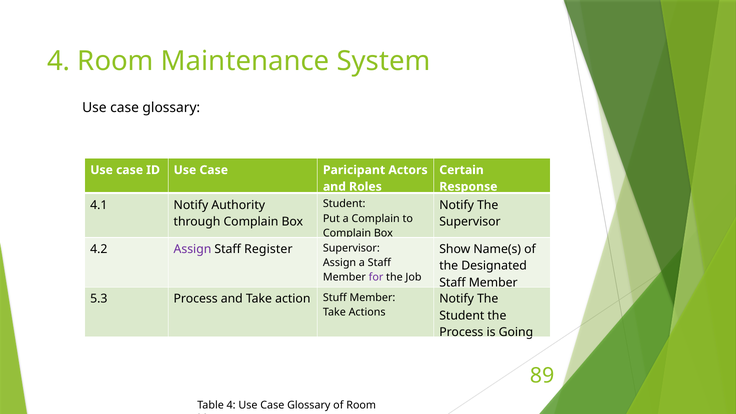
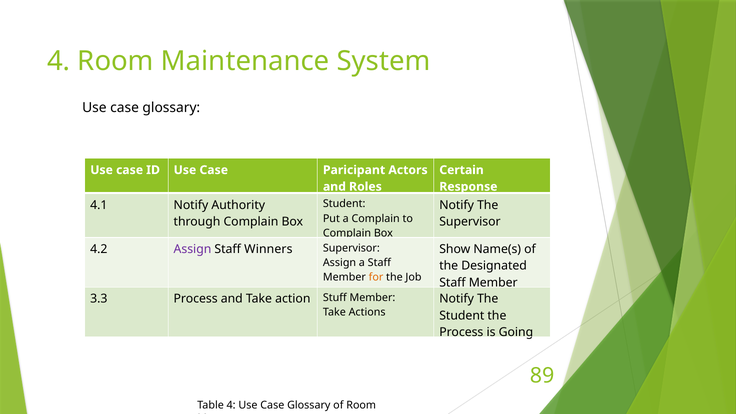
Register: Register -> Winners
for colour: purple -> orange
5.3: 5.3 -> 3.3
